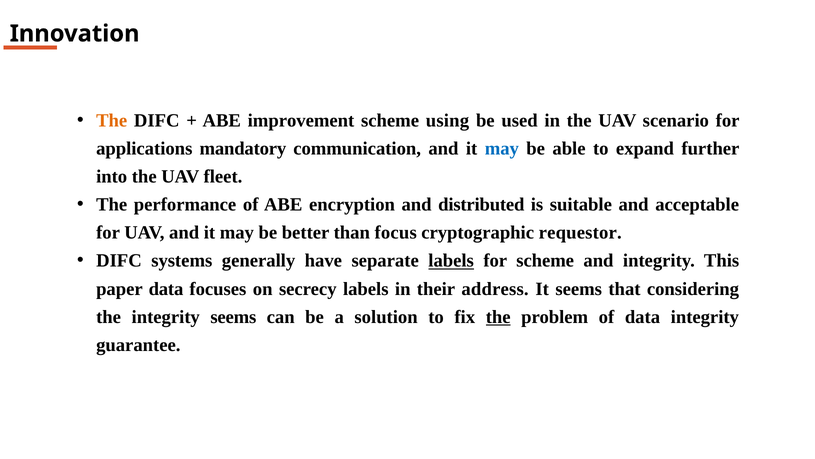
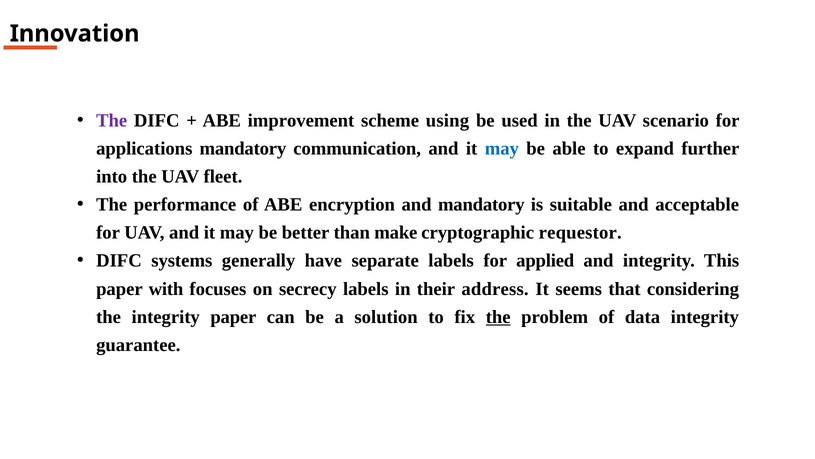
The at (112, 121) colour: orange -> purple
and distributed: distributed -> mandatory
focus: focus -> make
labels at (451, 260) underline: present -> none
for scheme: scheme -> applied
paper data: data -> with
integrity seems: seems -> paper
